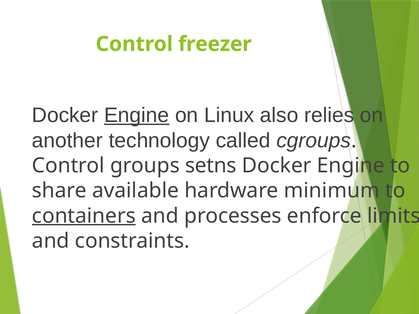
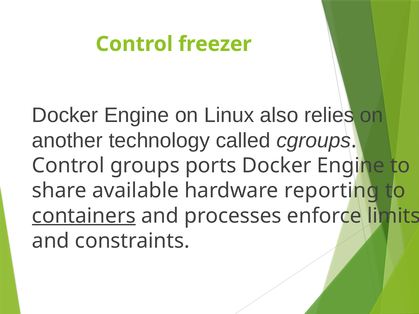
Engine at (137, 115) underline: present -> none
setns: setns -> ports
minimum: minimum -> reporting
